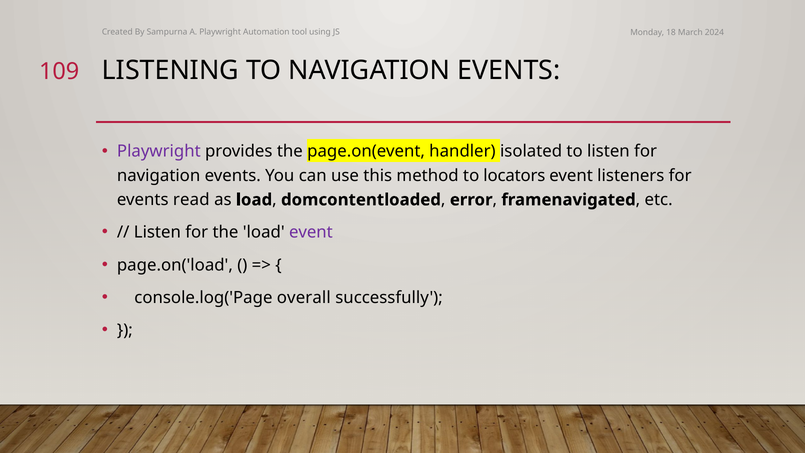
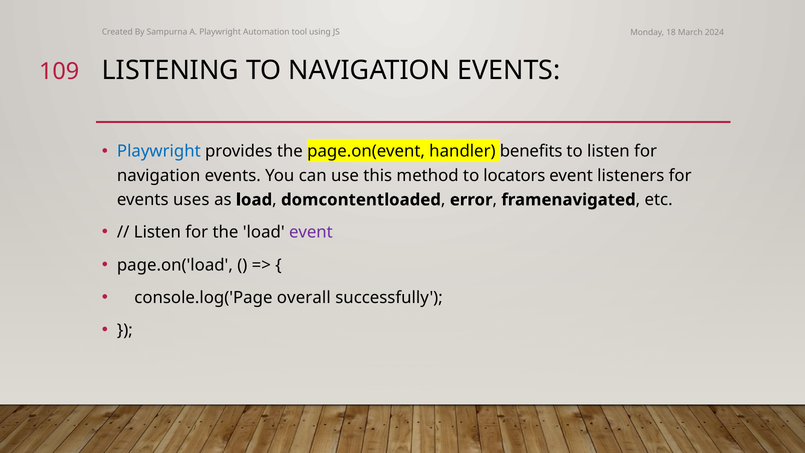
Playwright at (159, 151) colour: purple -> blue
isolated: isolated -> benefits
read: read -> uses
